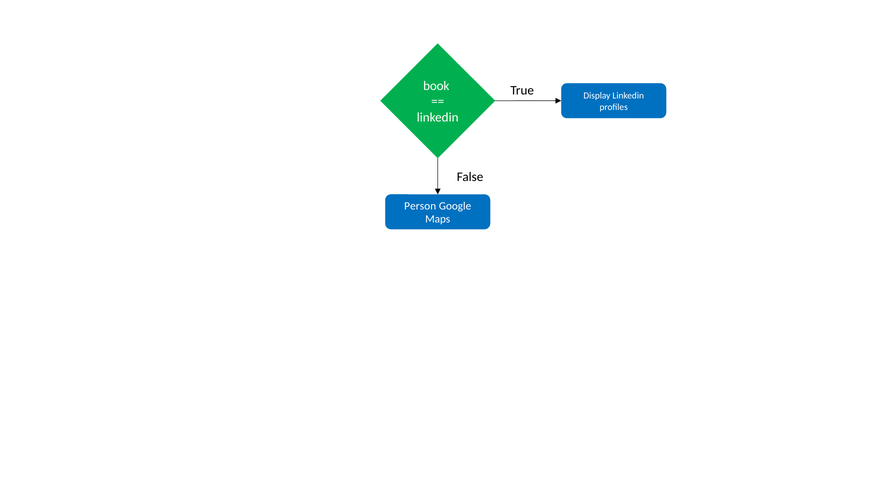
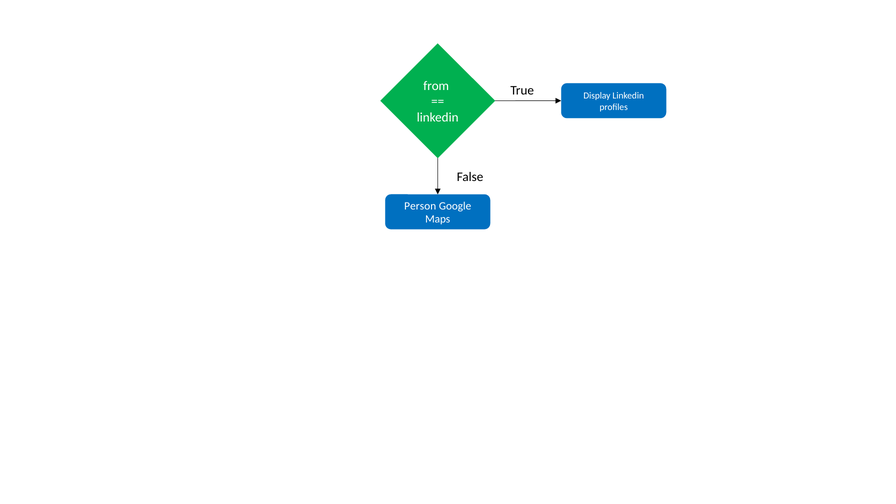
book: book -> from
